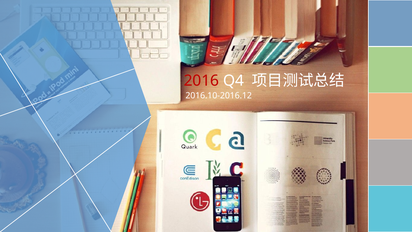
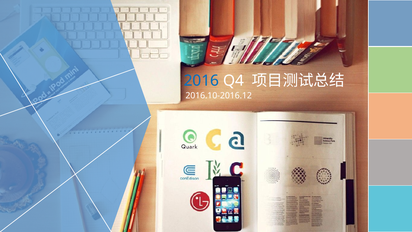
2016 colour: red -> blue
